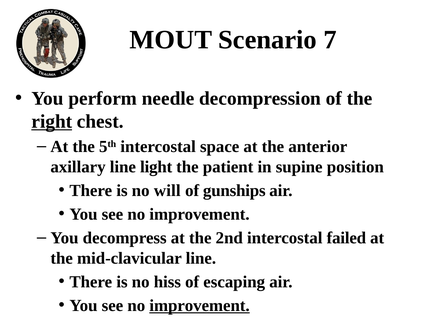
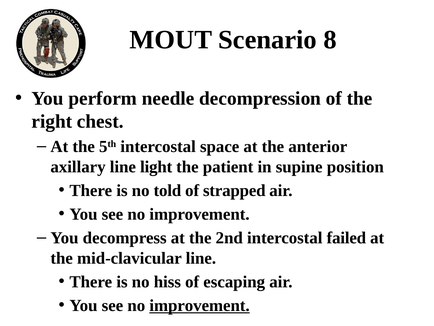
7: 7 -> 8
right underline: present -> none
will: will -> told
gunships: gunships -> strapped
